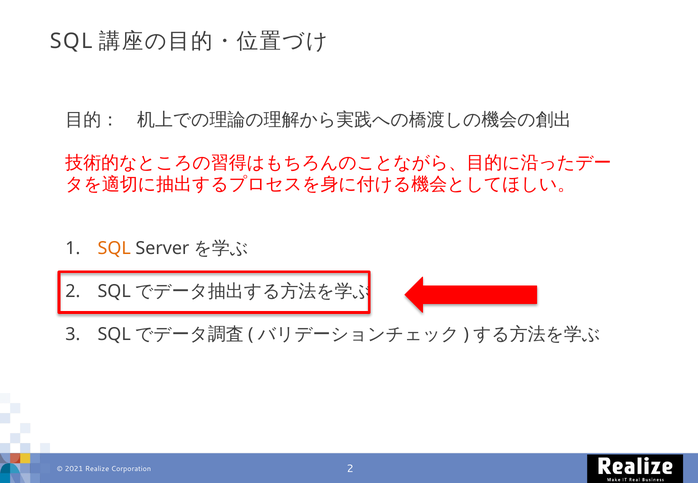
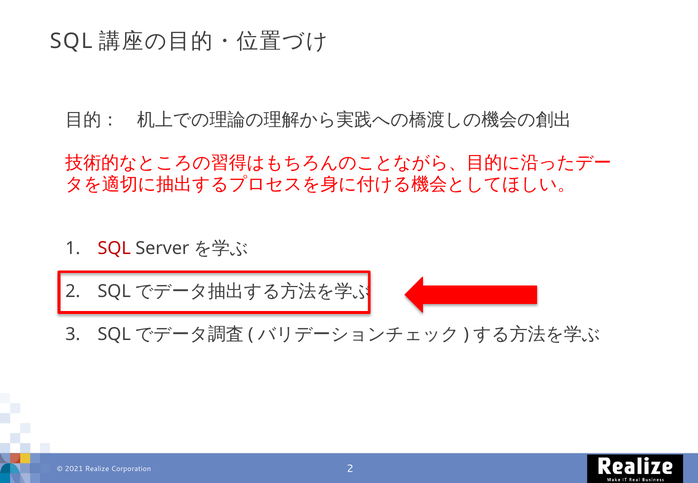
SQL at (114, 249) colour: orange -> red
